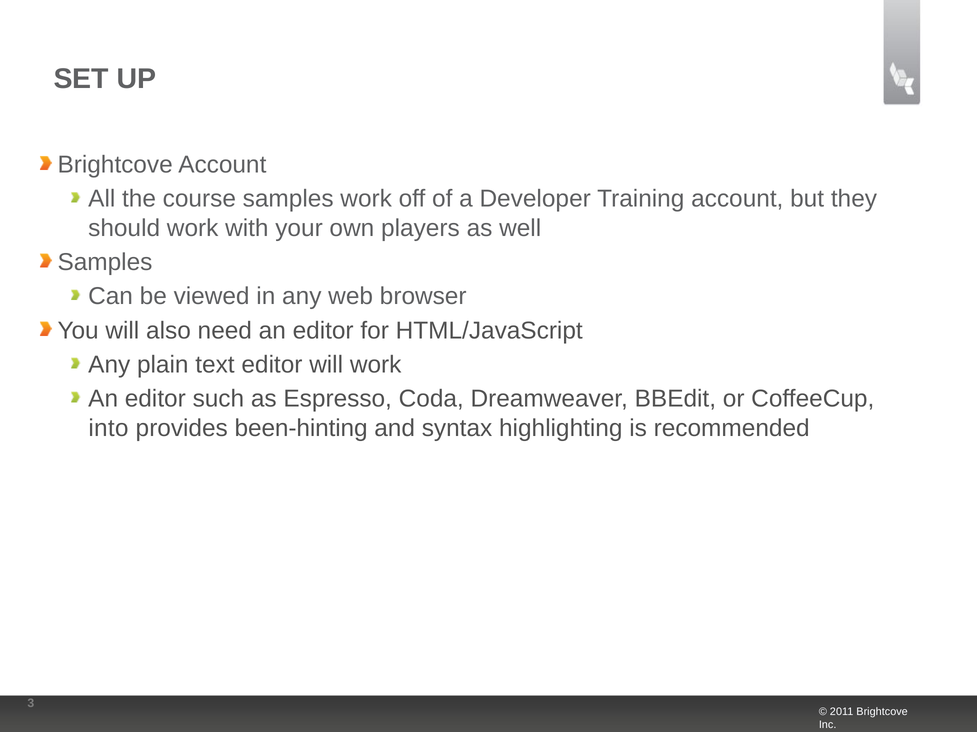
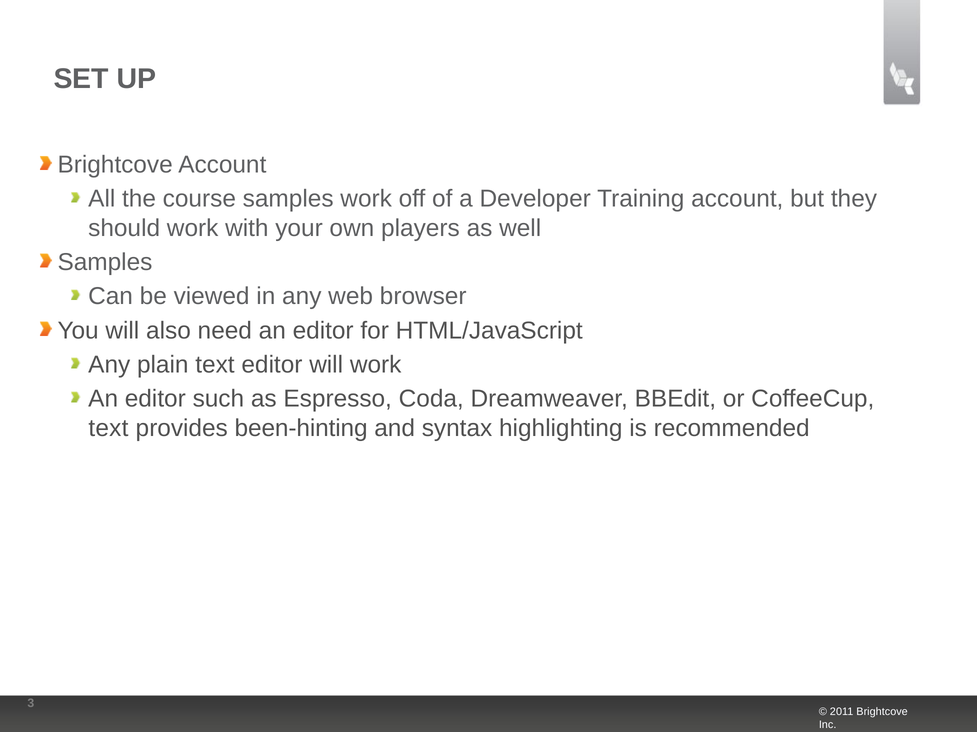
into at (108, 429): into -> text
